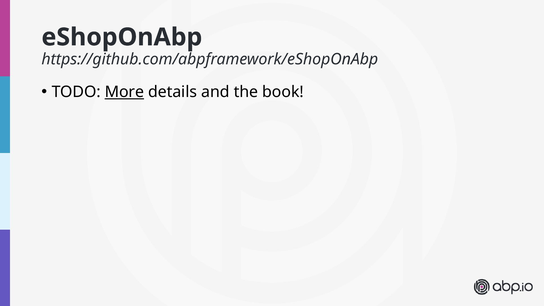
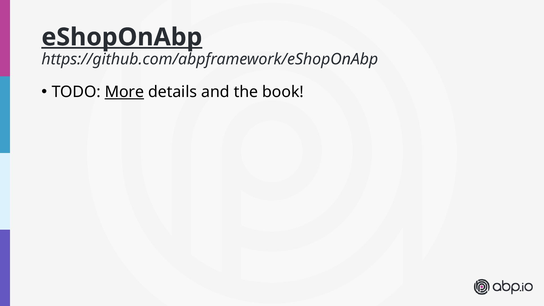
eShopOnAbp underline: none -> present
